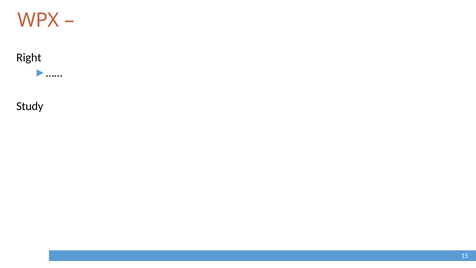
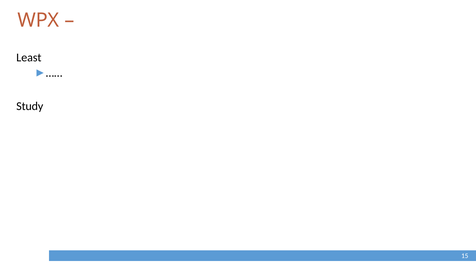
Right: Right -> Least
